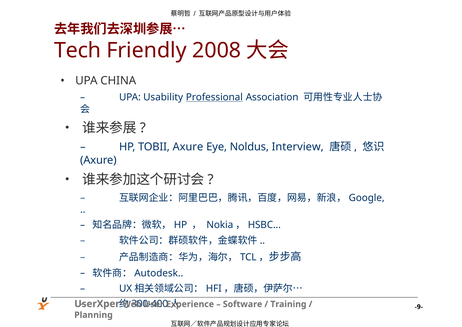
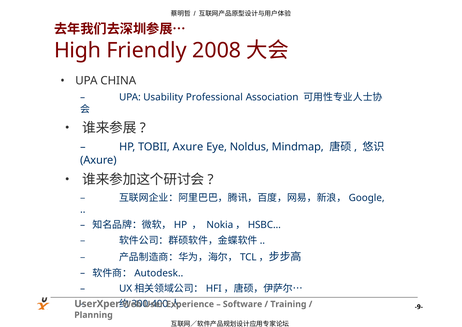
Tech: Tech -> High
Professional underline: present -> none
Interview: Interview -> Mindmap
